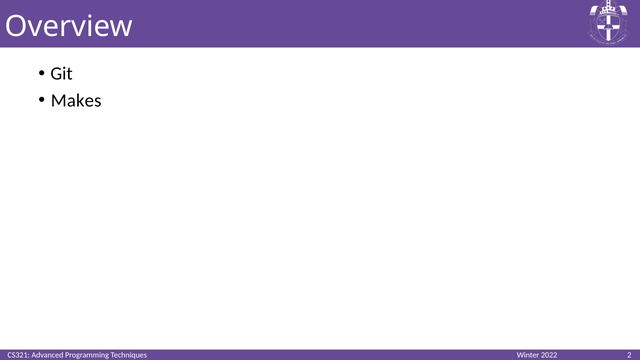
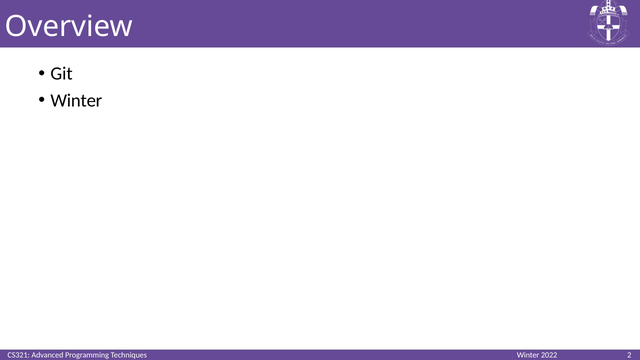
Makes at (76, 100): Makes -> Winter
